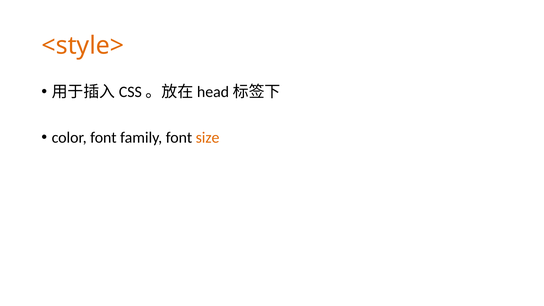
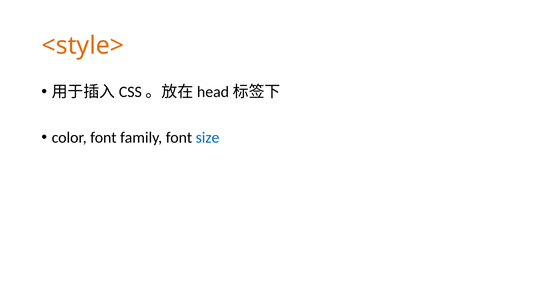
size colour: orange -> blue
